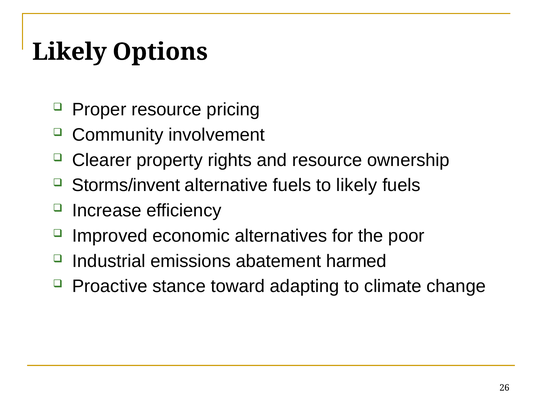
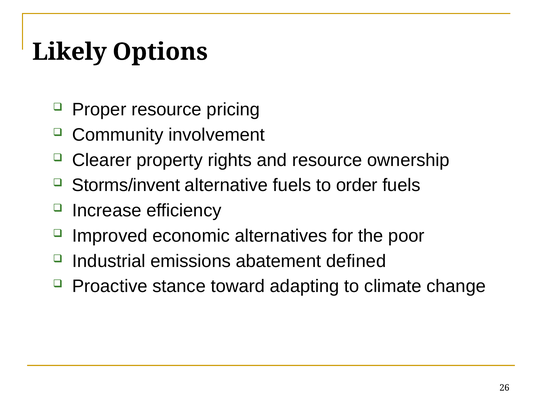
to likely: likely -> order
harmed: harmed -> defined
